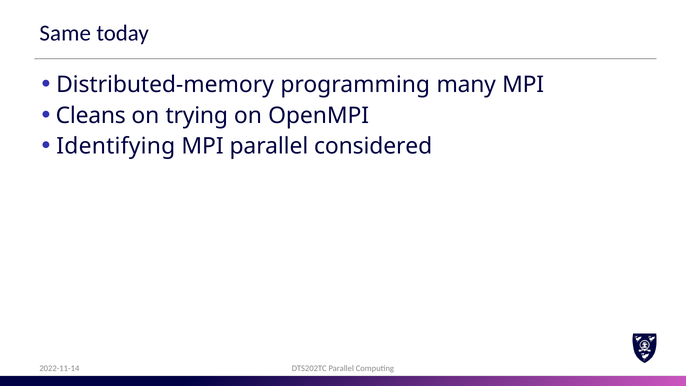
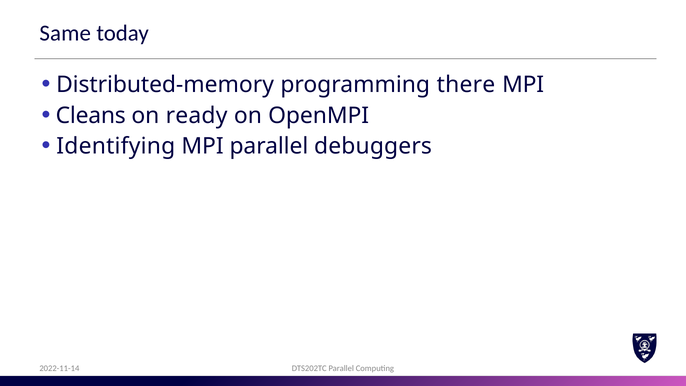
many: many -> there
trying: trying -> ready
considered: considered -> debuggers
